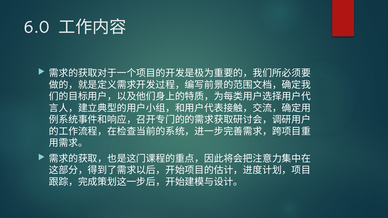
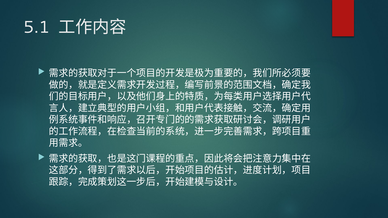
6.0: 6.0 -> 5.1
